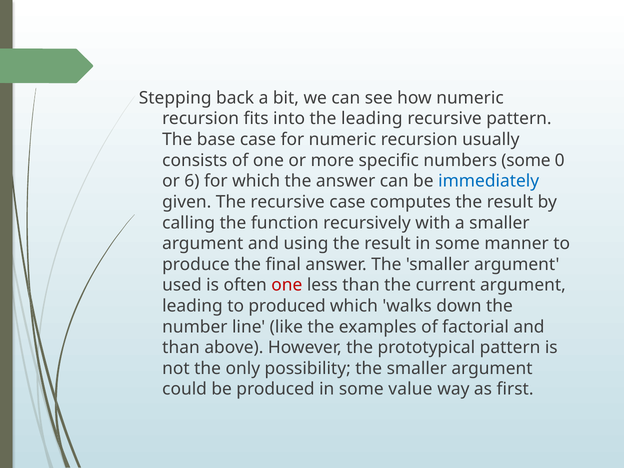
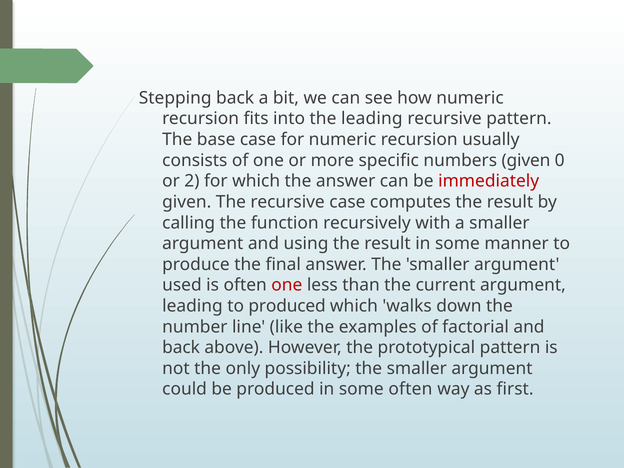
numbers some: some -> given
6: 6 -> 2
immediately colour: blue -> red
than at (181, 348): than -> back
some value: value -> often
